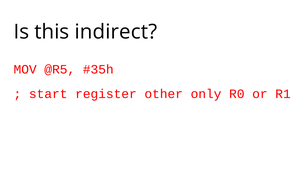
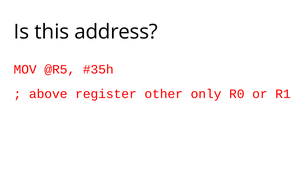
indirect: indirect -> address
start: start -> above
